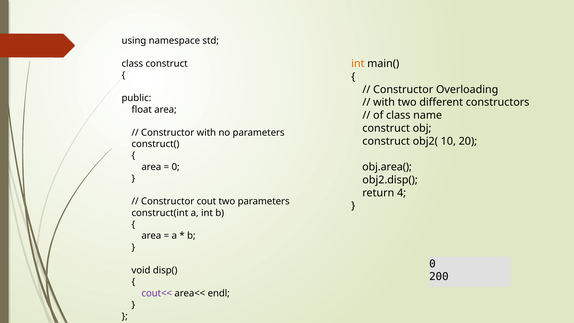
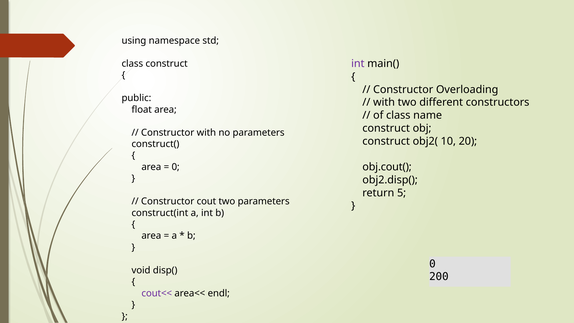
int at (358, 64) colour: orange -> purple
obj.area(: obj.area( -> obj.cout(
4: 4 -> 5
